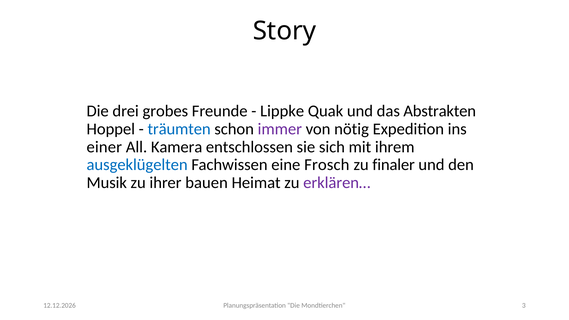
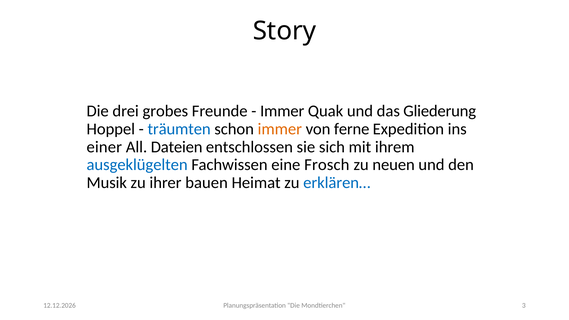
Lippke at (282, 111): Lippke -> Immer
Abstrakten: Abstrakten -> Gliederung
immer at (280, 129) colour: purple -> orange
nötig: nötig -> ferne
Kamera: Kamera -> Dateien
finaler: finaler -> neuen
erklären… colour: purple -> blue
